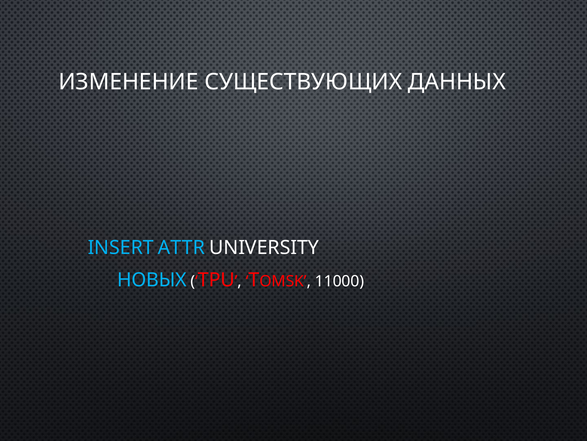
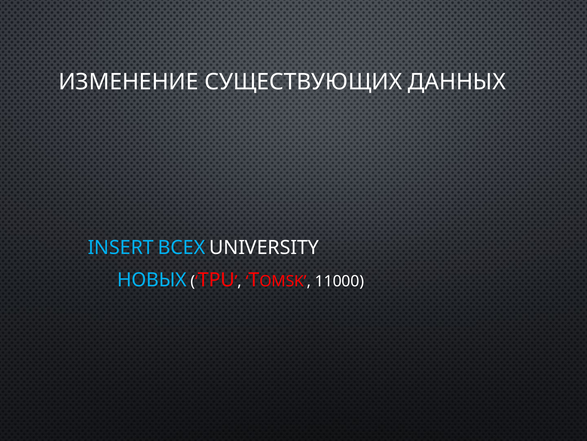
ATTR: ATTR -> ВСЕХ
